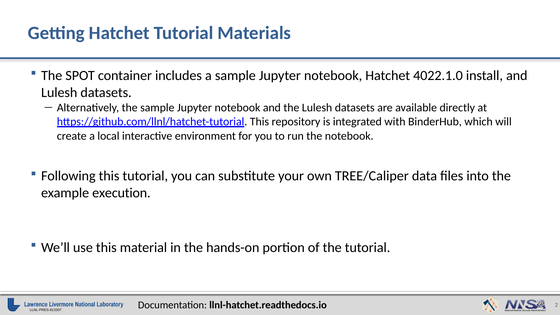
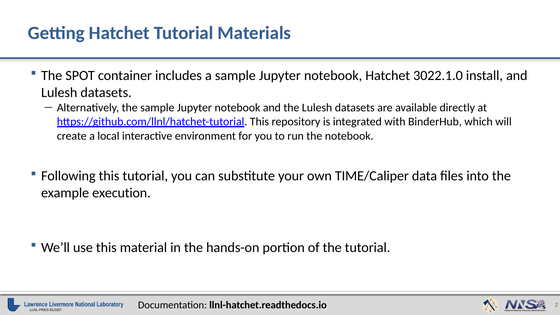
4022.1.0: 4022.1.0 -> 3022.1.0
TREE/Caliper: TREE/Caliper -> TIME/Caliper
